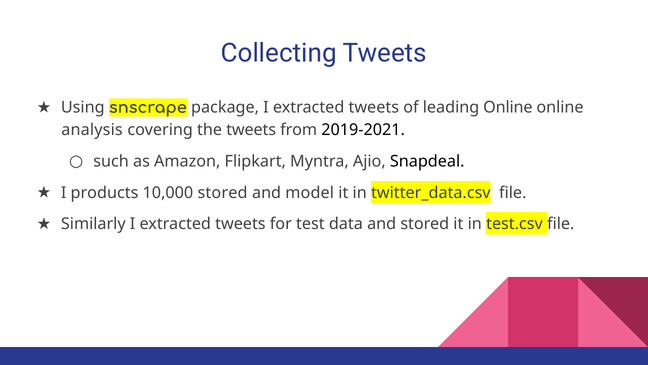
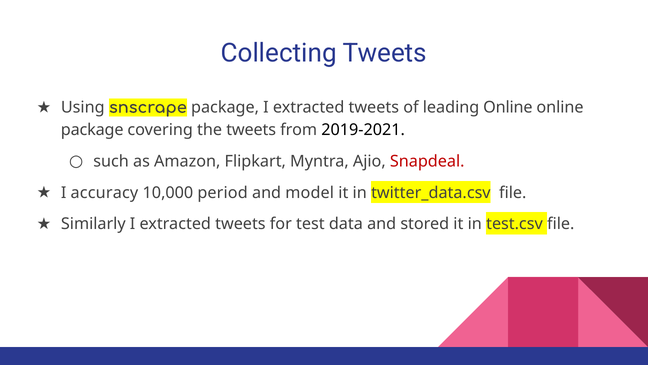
analysis at (92, 130): analysis -> package
Snapdeal colour: black -> red
products: products -> accuracy
10,000 stored: stored -> period
